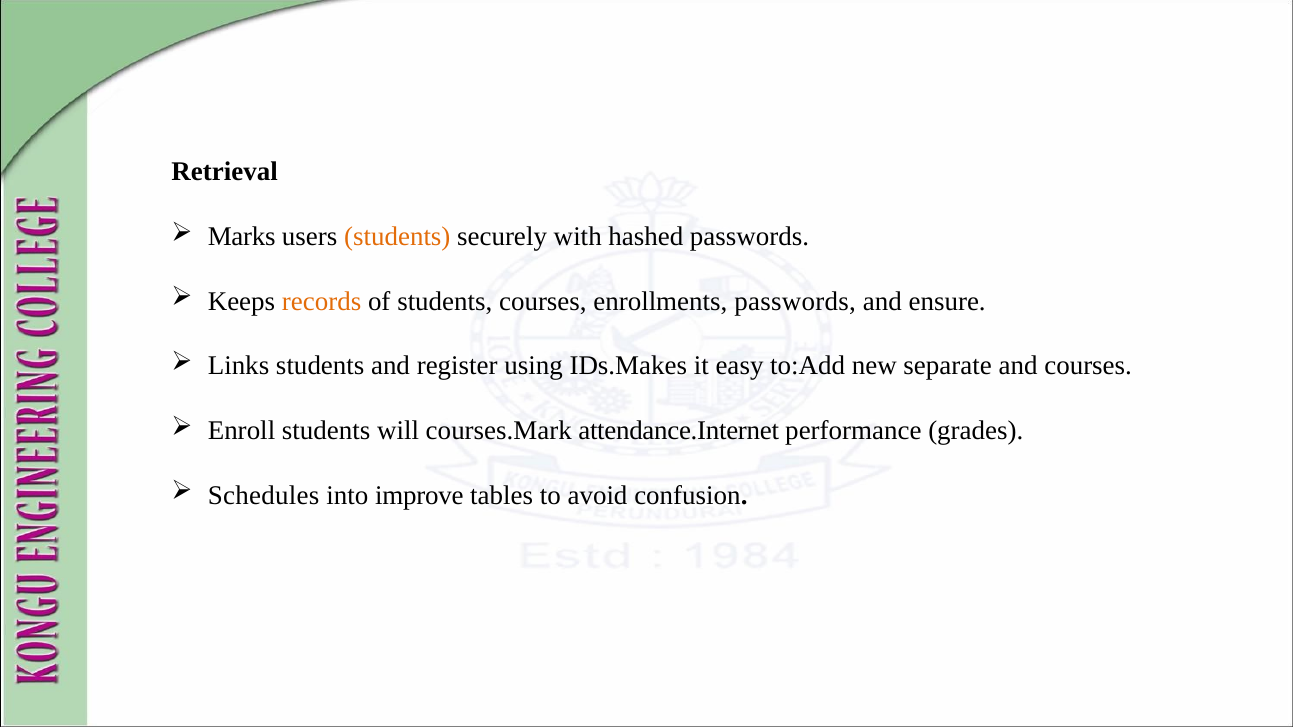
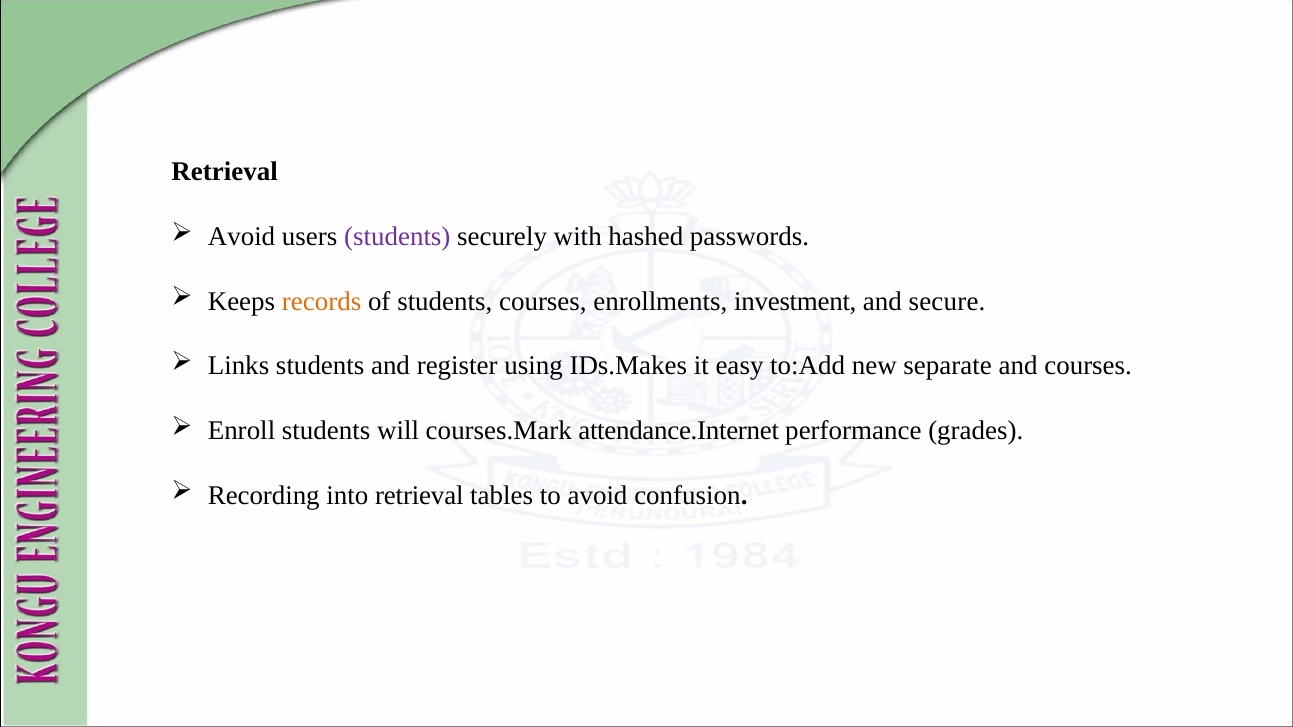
Marks at (242, 237): Marks -> Avoid
students at (397, 237) colour: orange -> purple
enrollments passwords: passwords -> investment
ensure: ensure -> secure
Schedules: Schedules -> Recording
into improve: improve -> retrieval
